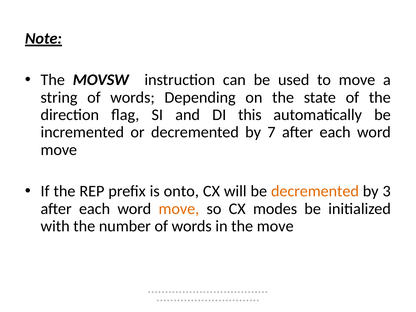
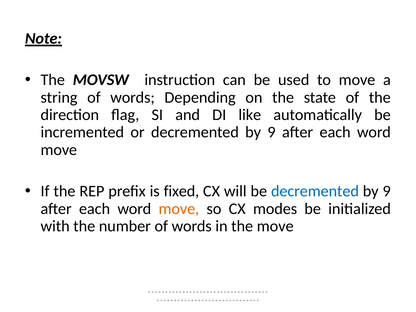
this: this -> like
or decremented by 7: 7 -> 9
onto: onto -> fixed
decremented at (315, 191) colour: orange -> blue
3 at (387, 191): 3 -> 9
